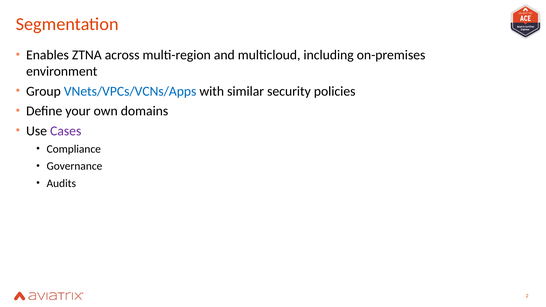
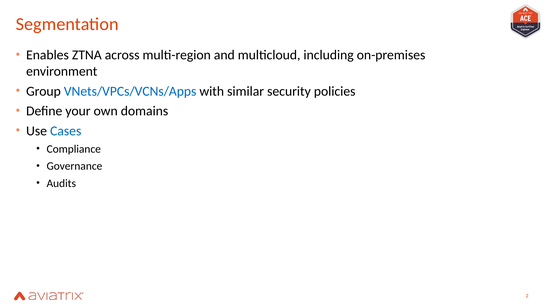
Cases colour: purple -> blue
